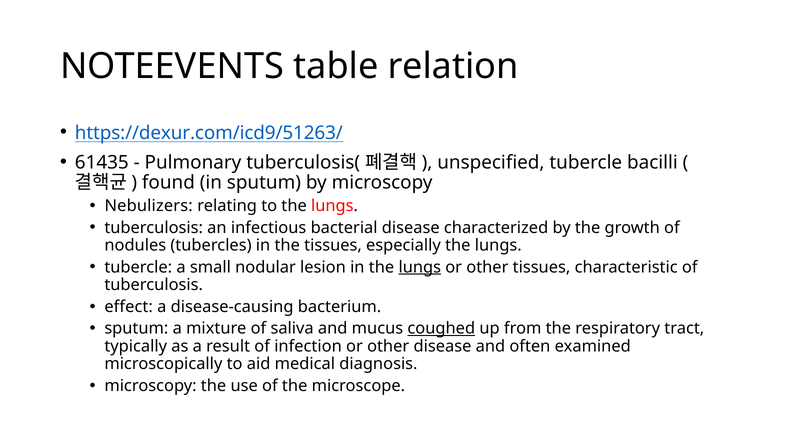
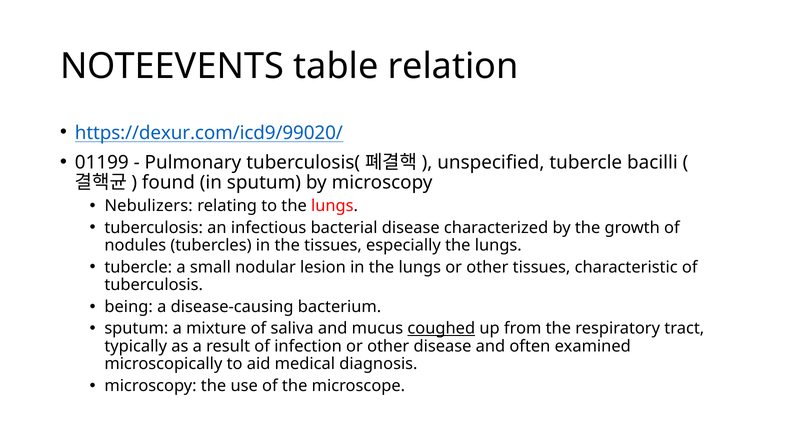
https://dexur.com/icd9/51263/: https://dexur.com/icd9/51263/ -> https://dexur.com/icd9/99020/
61435: 61435 -> 01199
lungs at (420, 267) underline: present -> none
effect: effect -> being
